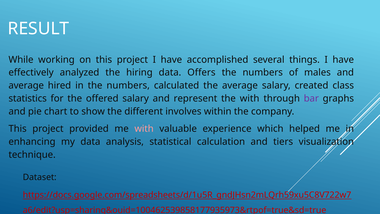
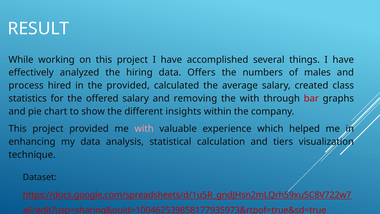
average at (26, 85): average -> process
in the numbers: numbers -> provided
represent: represent -> removing
bar colour: purple -> red
involves: involves -> insights
